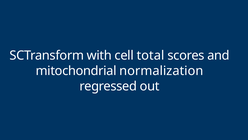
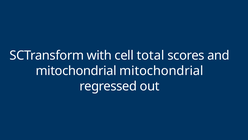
mitochondrial normalization: normalization -> mitochondrial
